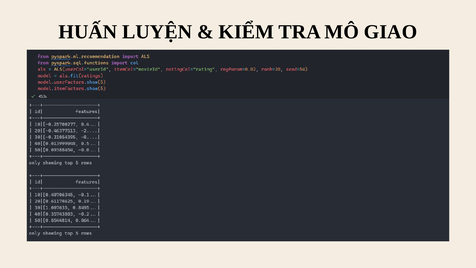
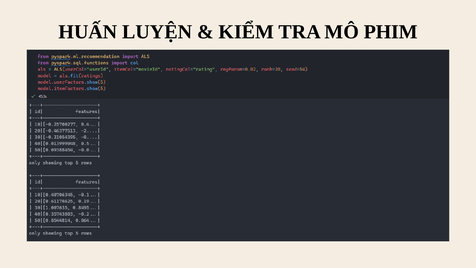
GIAO: GIAO -> PHIM
